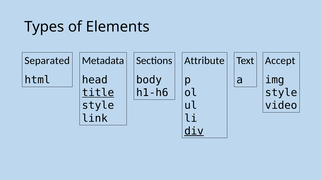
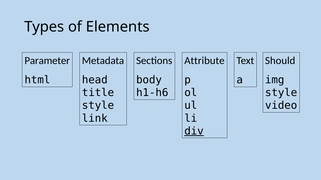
Separated: Separated -> Parameter
Accept: Accept -> Should
title underline: present -> none
